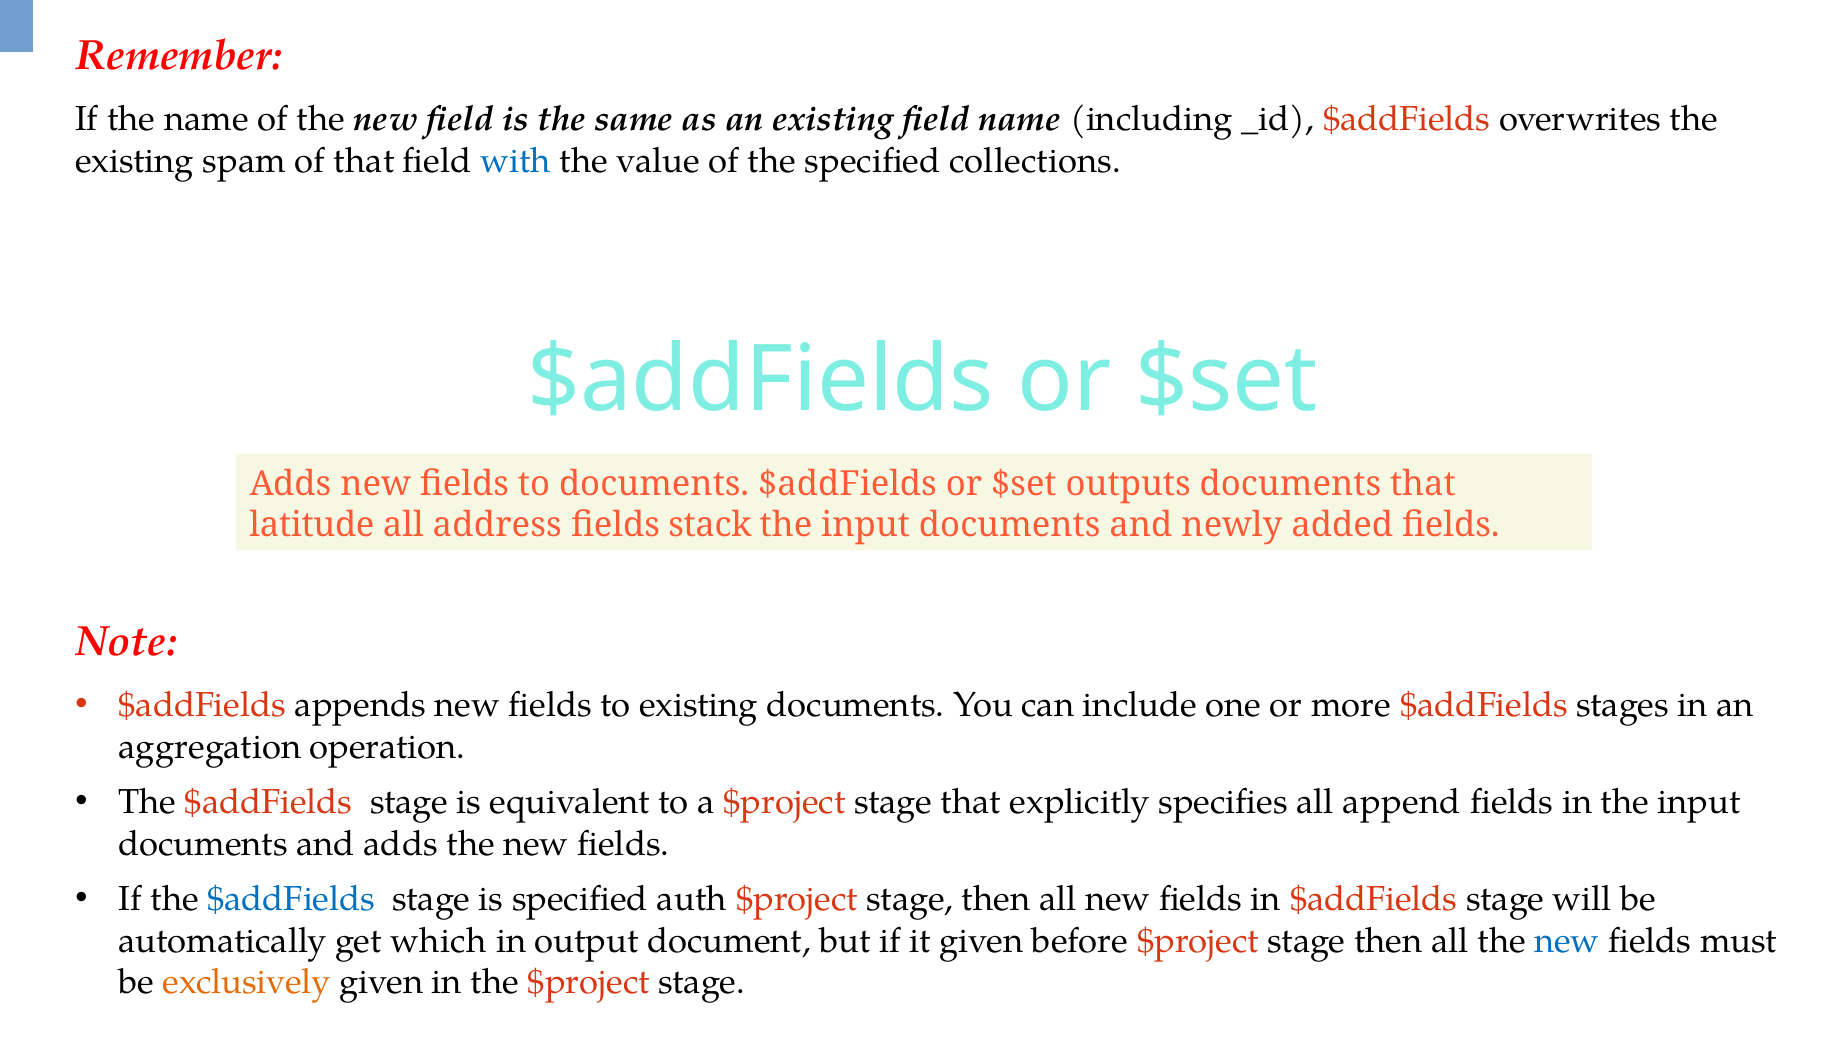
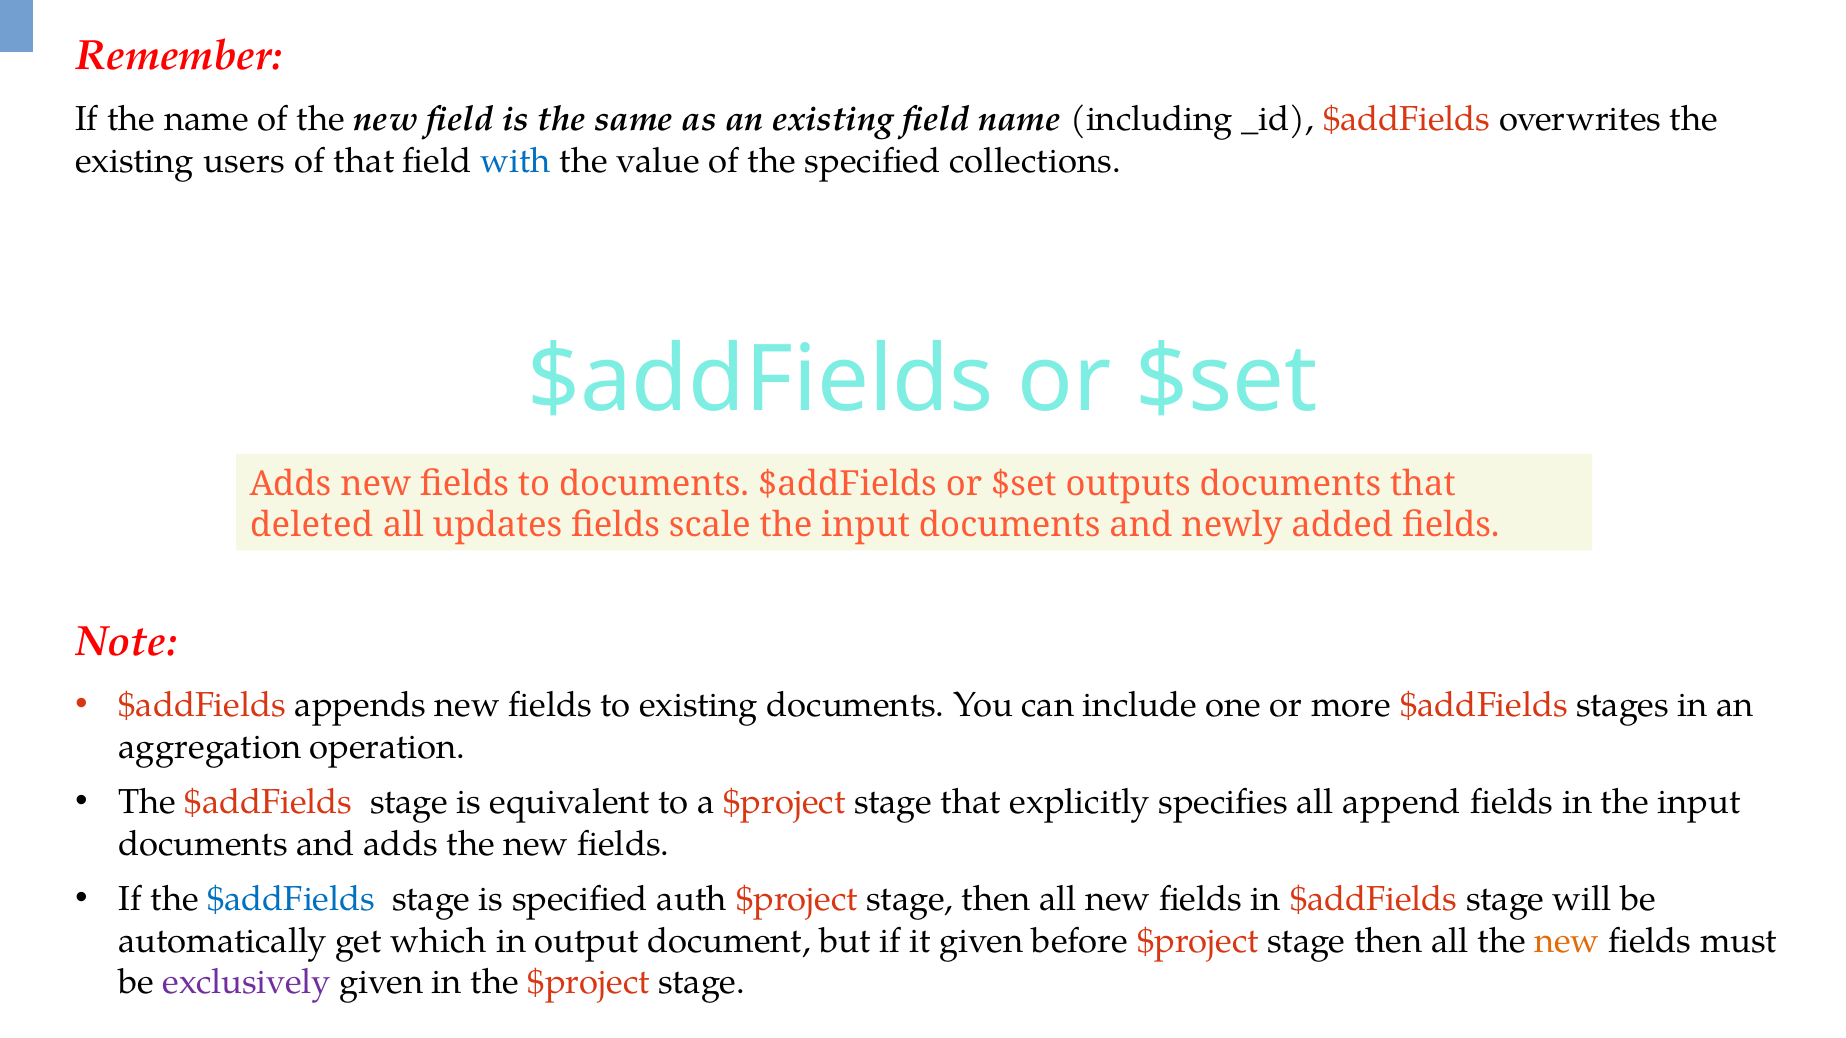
spam: spam -> users
latitude: latitude -> deleted
address: address -> updates
stack: stack -> scale
new at (1567, 941) colour: blue -> orange
exclusively colour: orange -> purple
